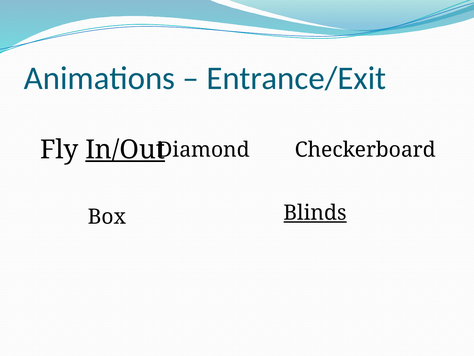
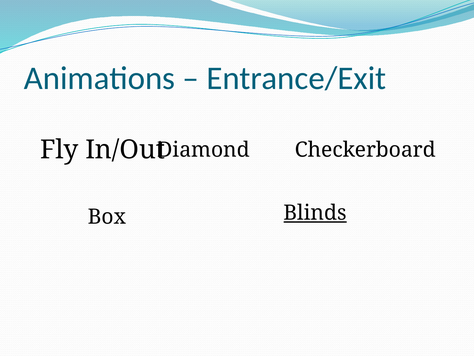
In/Out underline: present -> none
